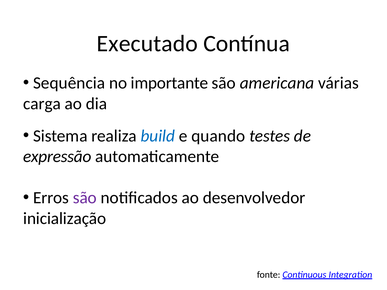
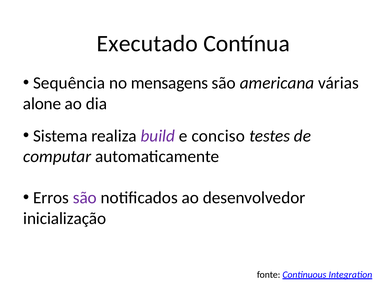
importante: importante -> mensagens
carga: carga -> alone
build colour: blue -> purple
quando: quando -> conciso
expressão: expressão -> computar
